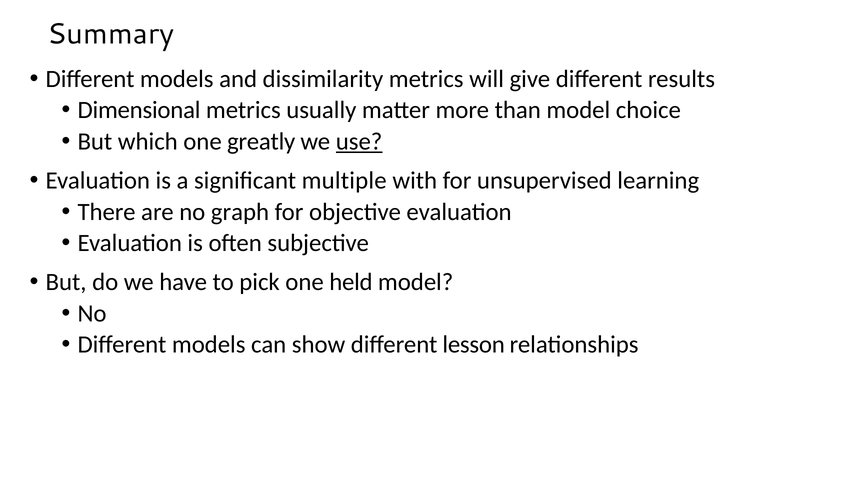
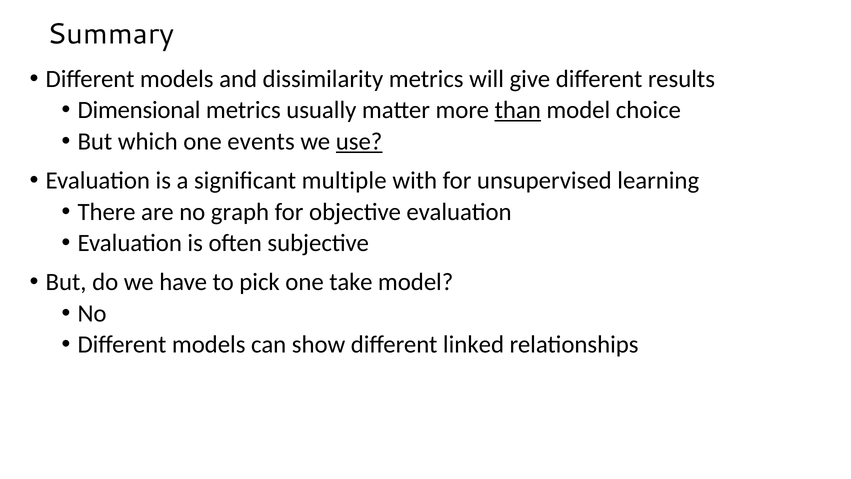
than underline: none -> present
greatly: greatly -> events
held: held -> take
lesson: lesson -> linked
